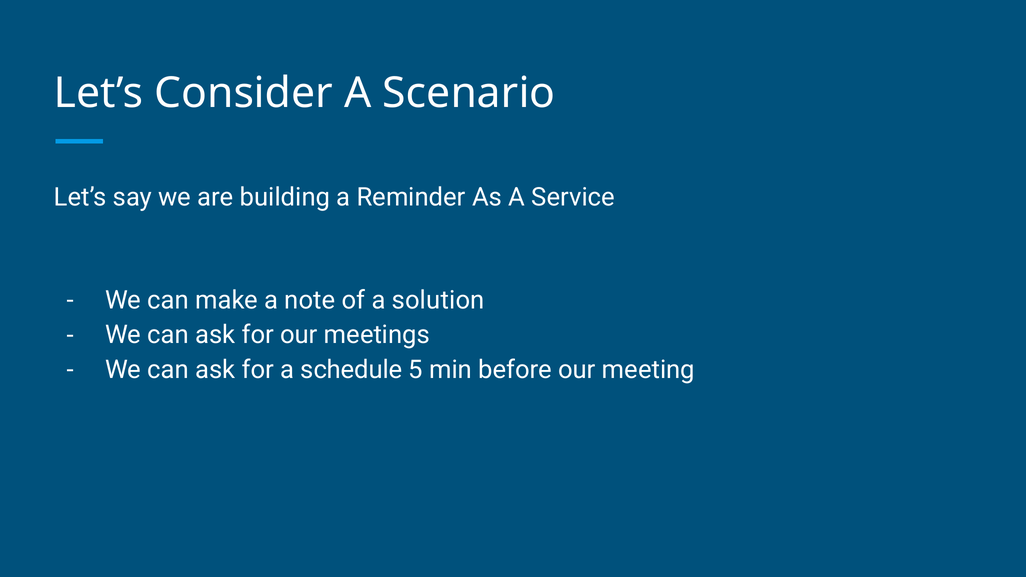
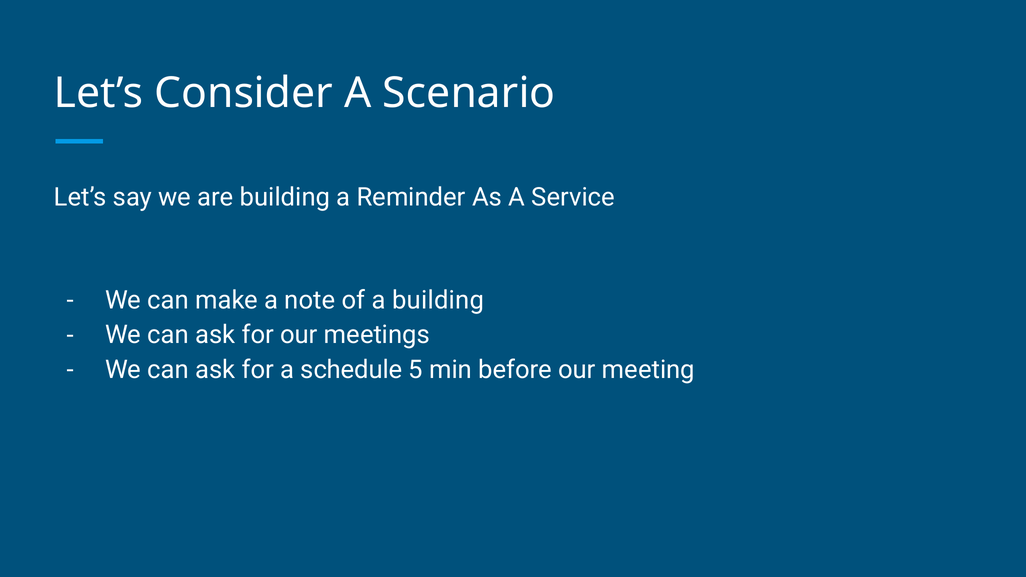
a solution: solution -> building
